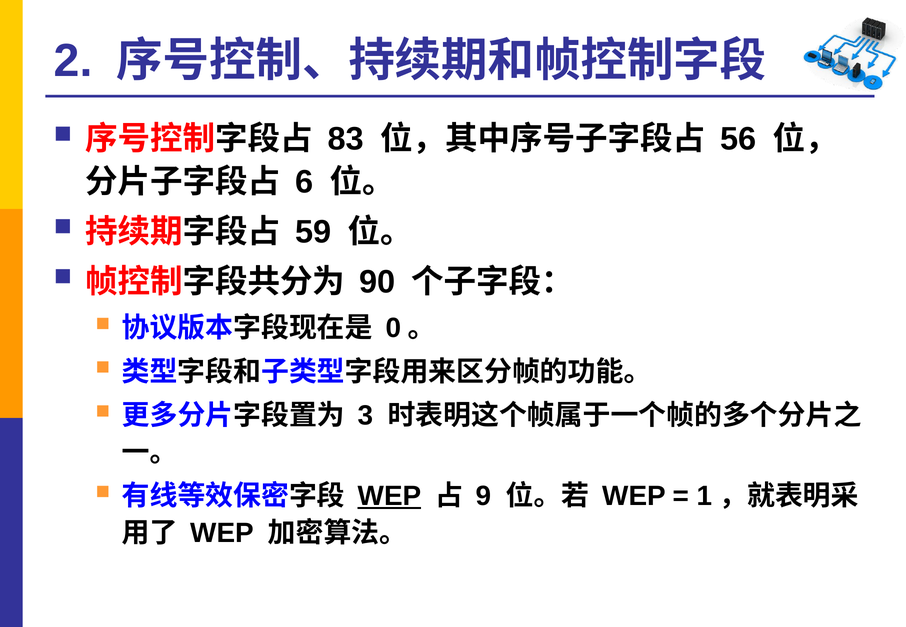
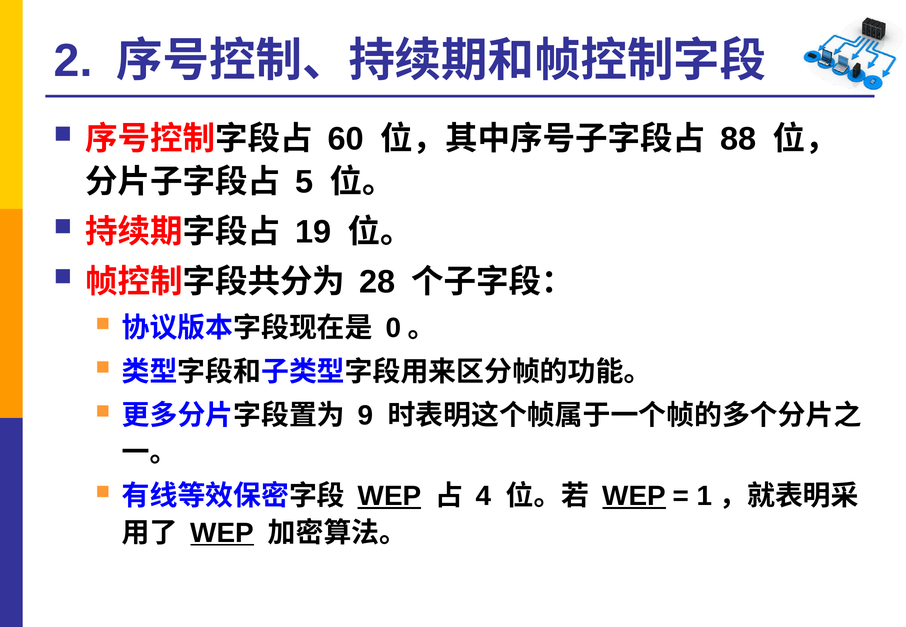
83: 83 -> 60
56: 56 -> 88
6: 6 -> 5
59: 59 -> 19
90: 90 -> 28
3: 3 -> 9
9: 9 -> 4
WEP at (634, 496) underline: none -> present
WEP at (222, 533) underline: none -> present
